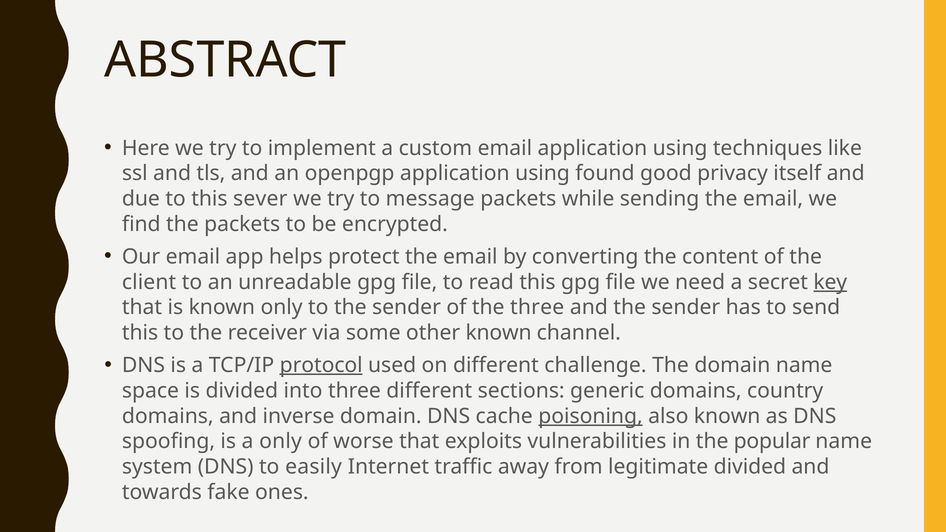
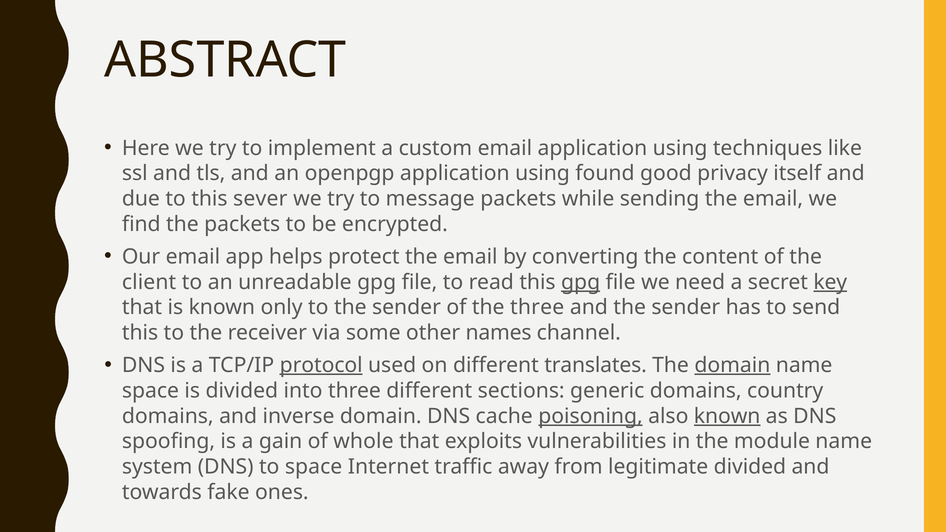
gpg at (581, 282) underline: none -> present
other known: known -> names
challenge: challenge -> translates
domain at (732, 365) underline: none -> present
known at (727, 416) underline: none -> present
a only: only -> gain
worse: worse -> whole
popular: popular -> module
to easily: easily -> space
